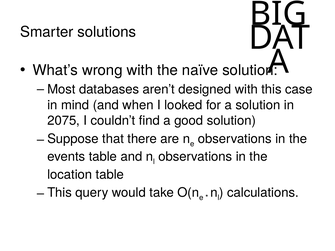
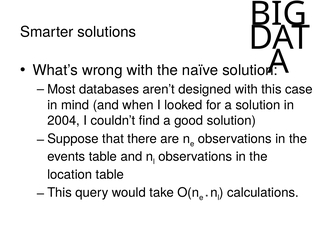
2075: 2075 -> 2004
